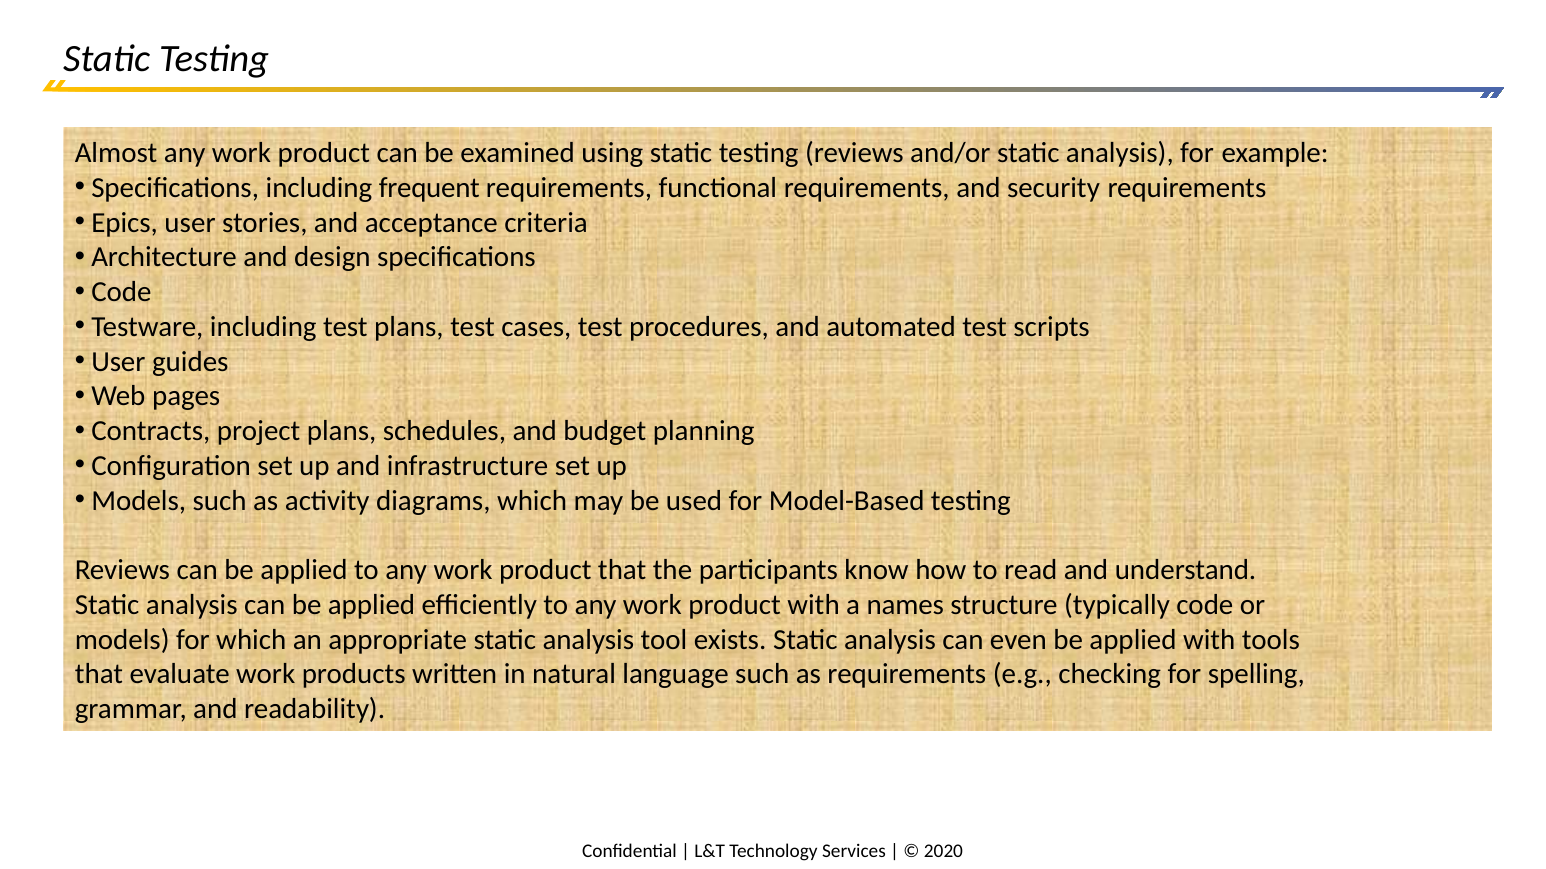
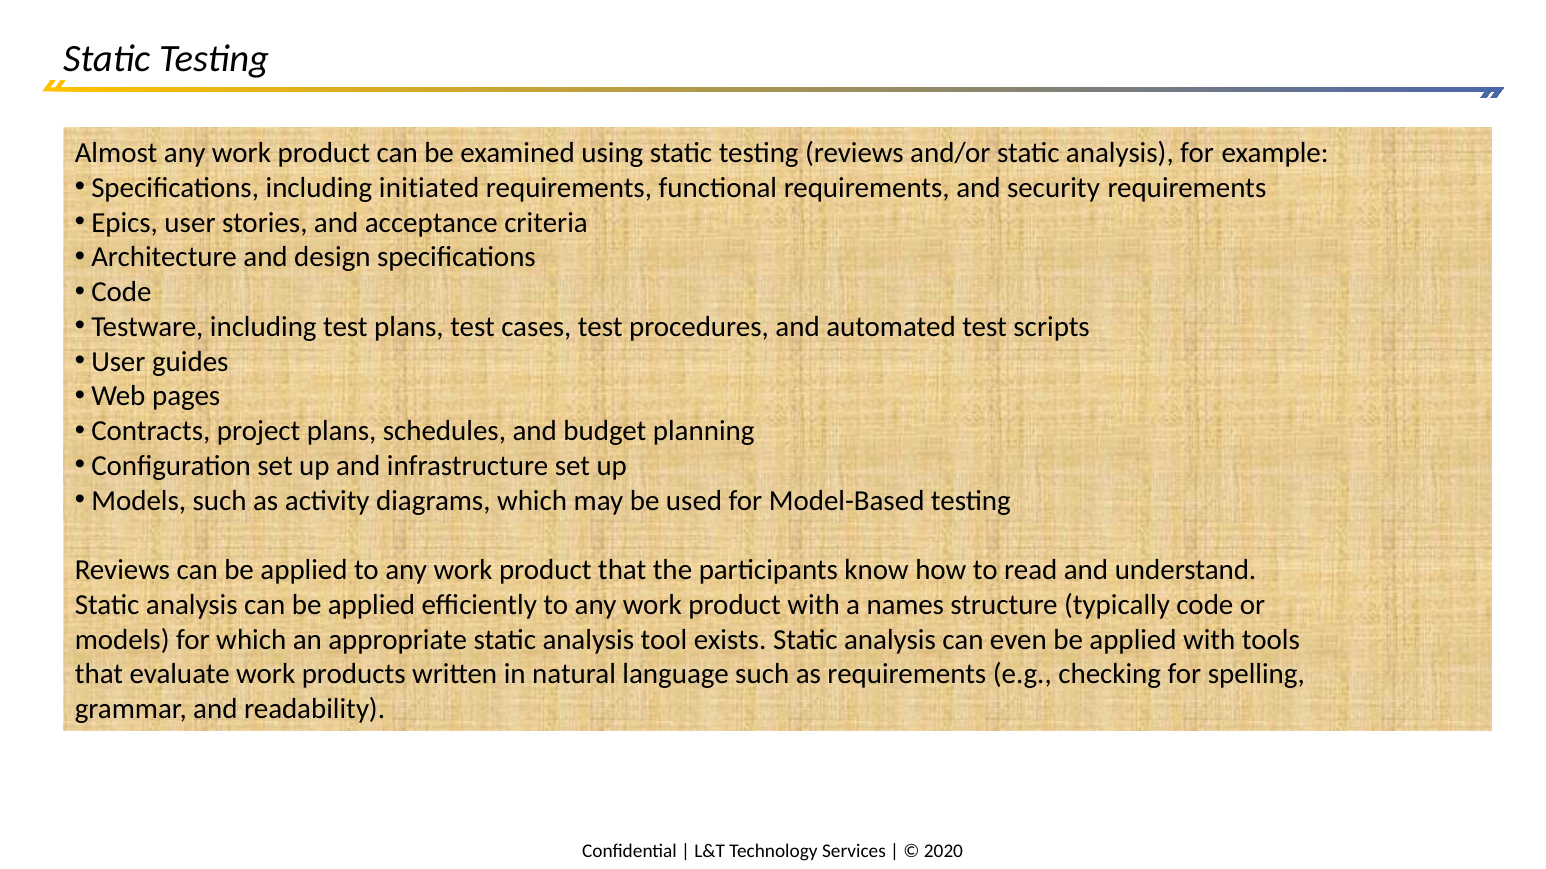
frequent: frequent -> initiated
